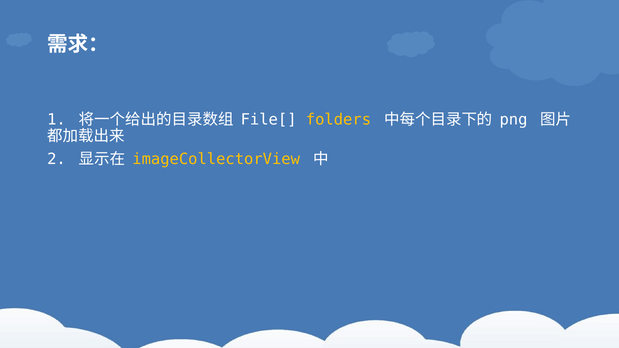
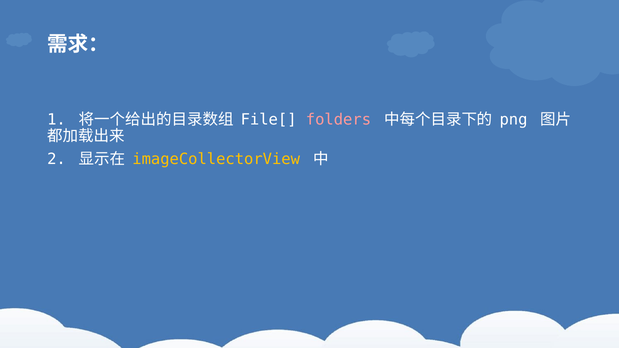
folders colour: yellow -> pink
